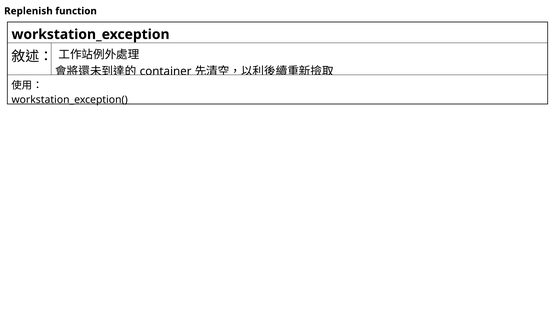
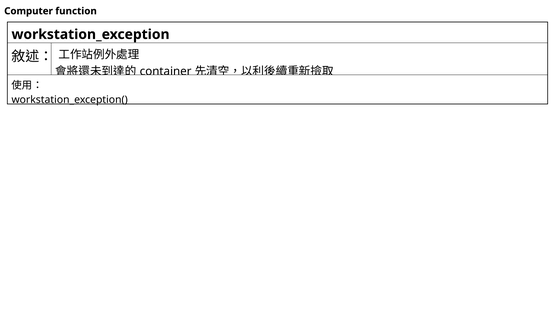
Replenish: Replenish -> Computer
